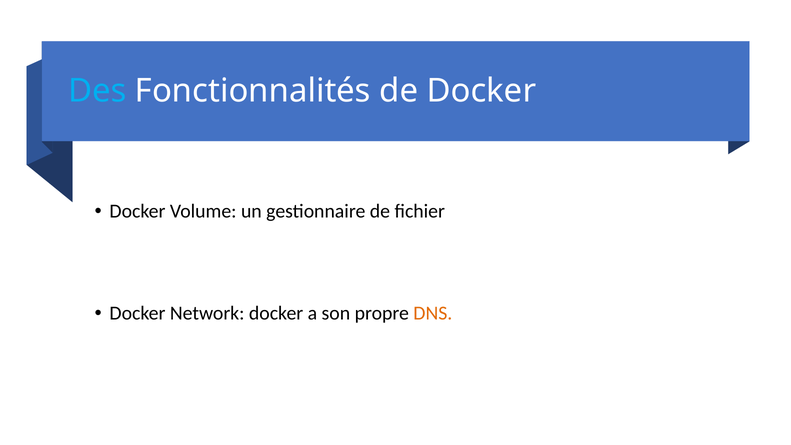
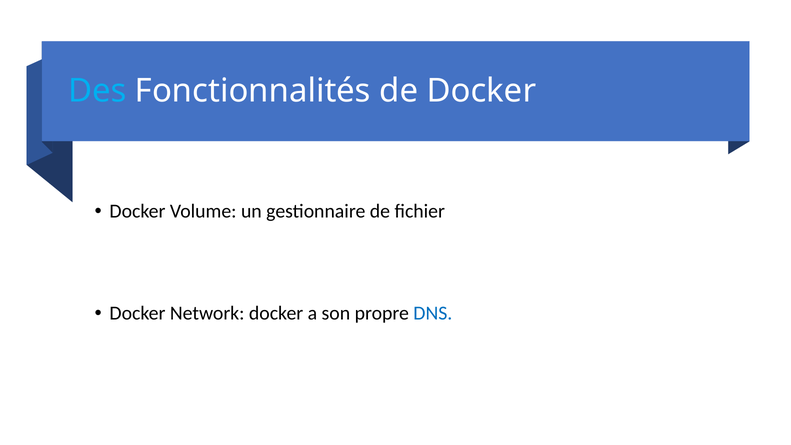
DNS colour: orange -> blue
